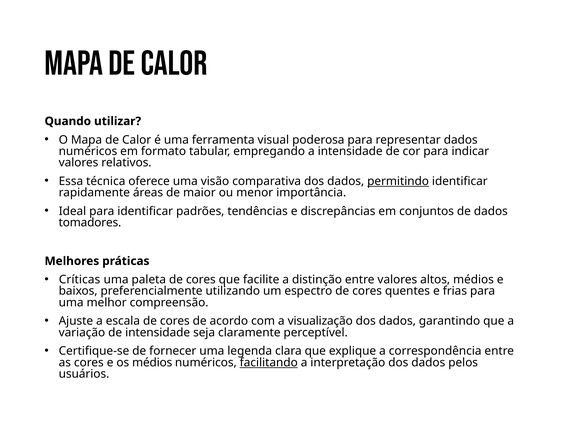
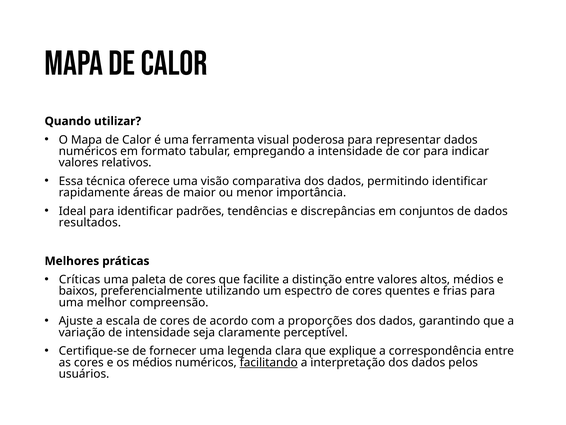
permitindo underline: present -> none
tomadores: tomadores -> resultados
visualização: visualização -> proporções
